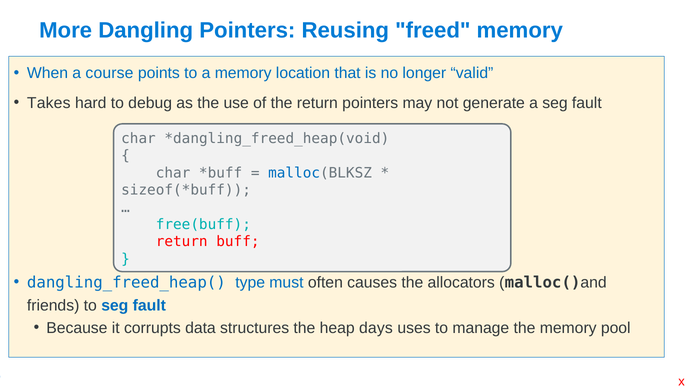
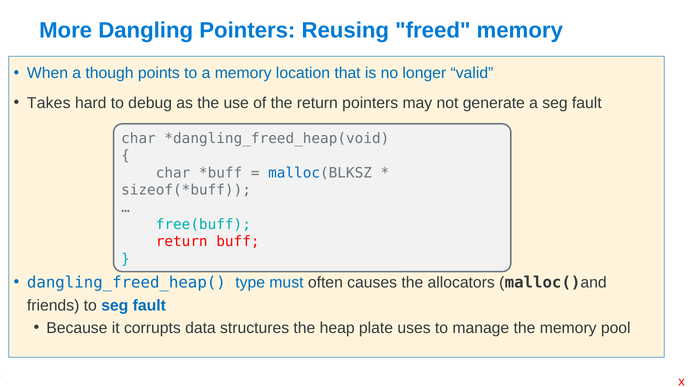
course: course -> though
days: days -> plate
